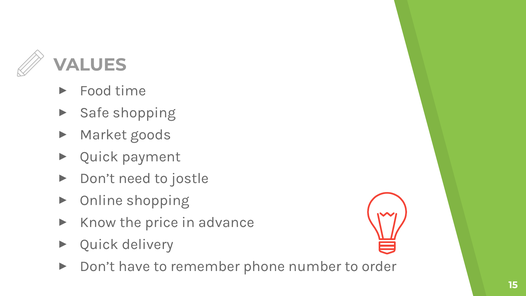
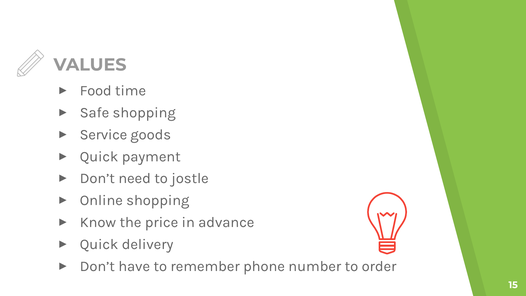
Market: Market -> Service
